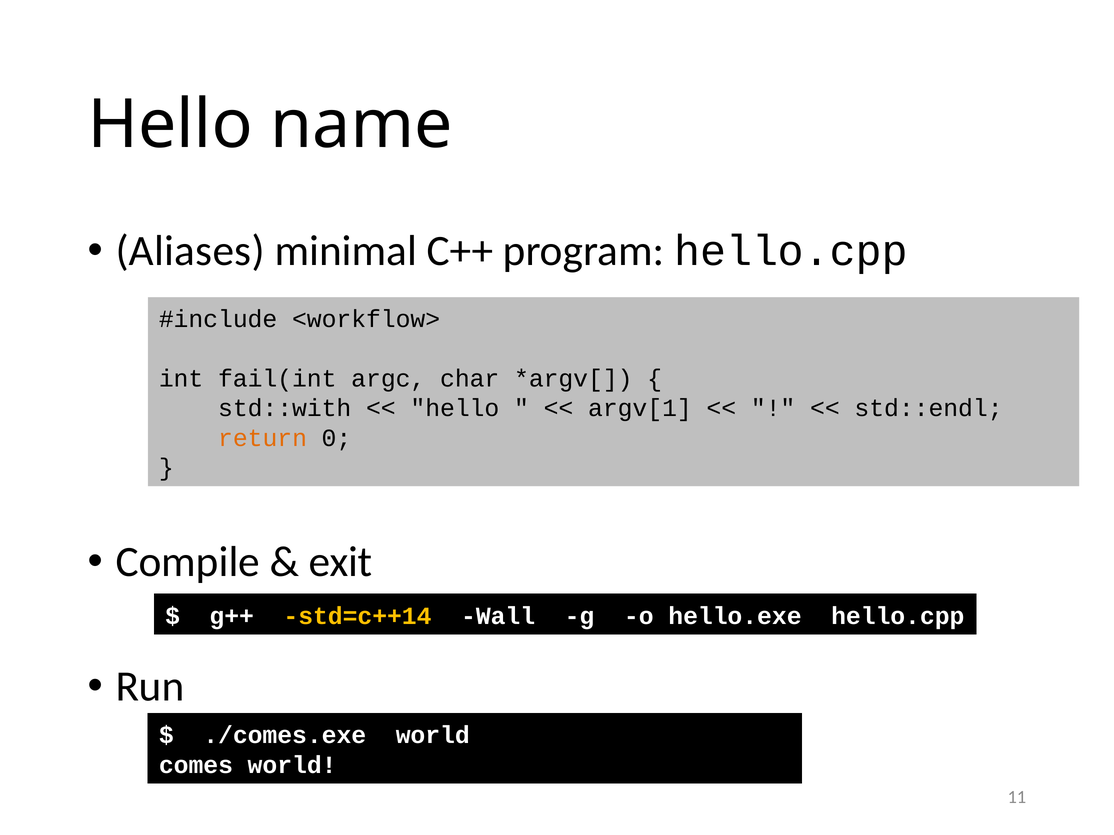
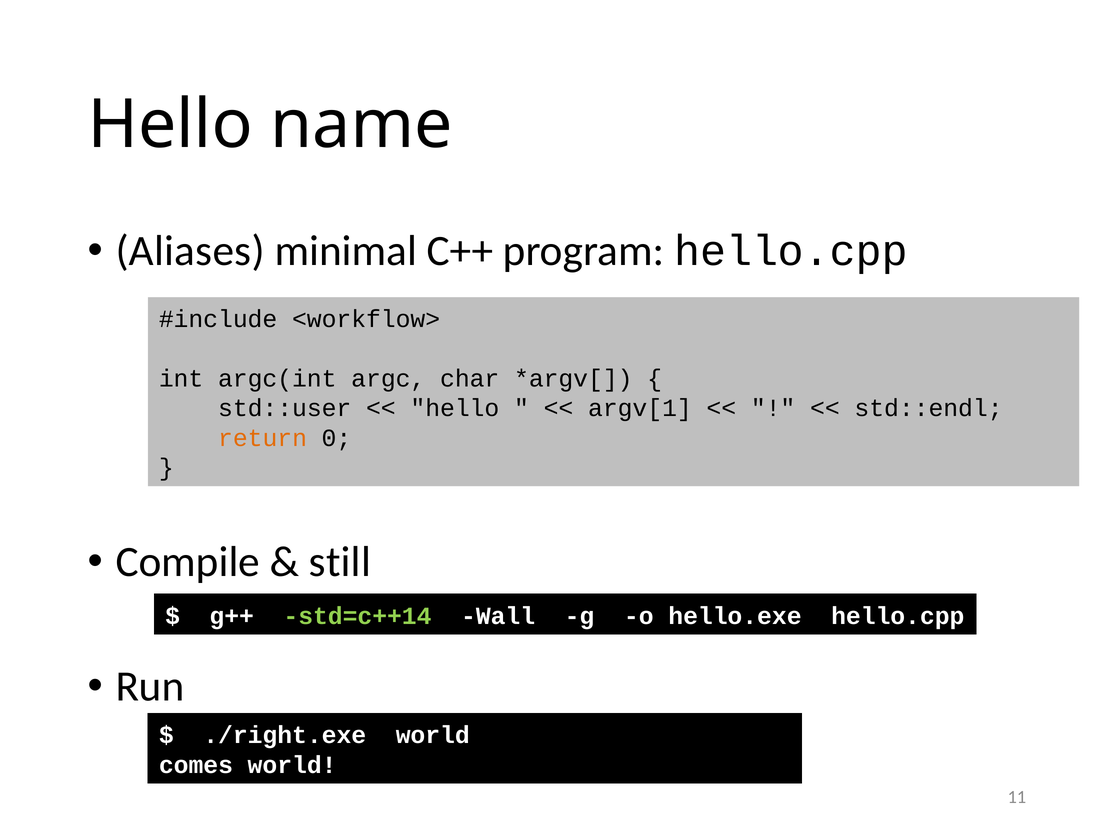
fail(int: fail(int -> argc(int
std::with: std::with -> std::user
exit: exit -> still
std=c++14 colour: yellow -> light green
./comes.exe: ./comes.exe -> ./right.exe
